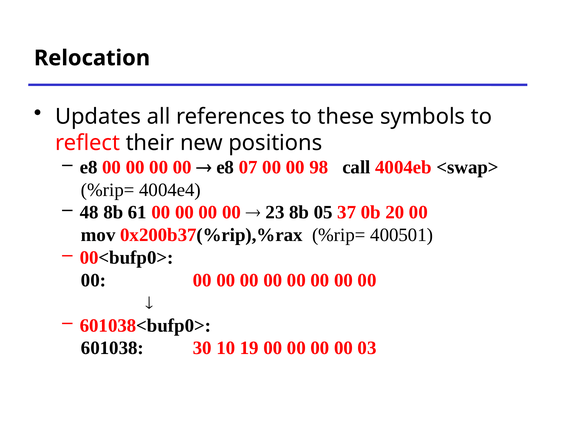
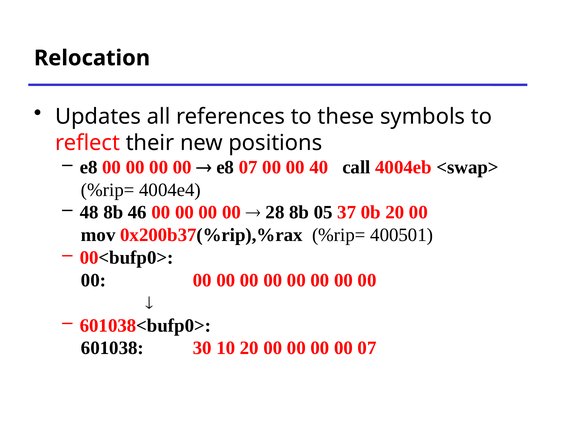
98: 98 -> 40
61: 61 -> 46
23: 23 -> 28
10 19: 19 -> 20
00 03: 03 -> 07
